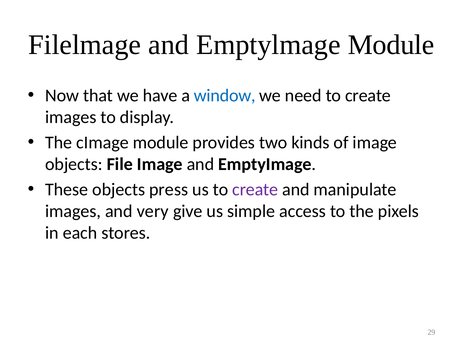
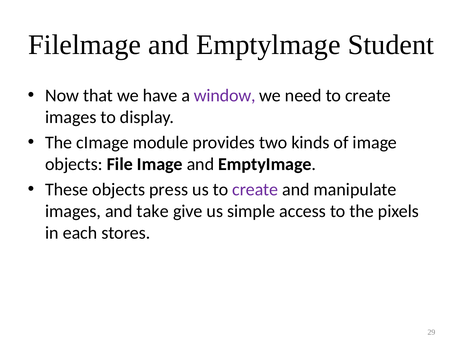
Emptylmage Module: Module -> Student
window colour: blue -> purple
very: very -> take
